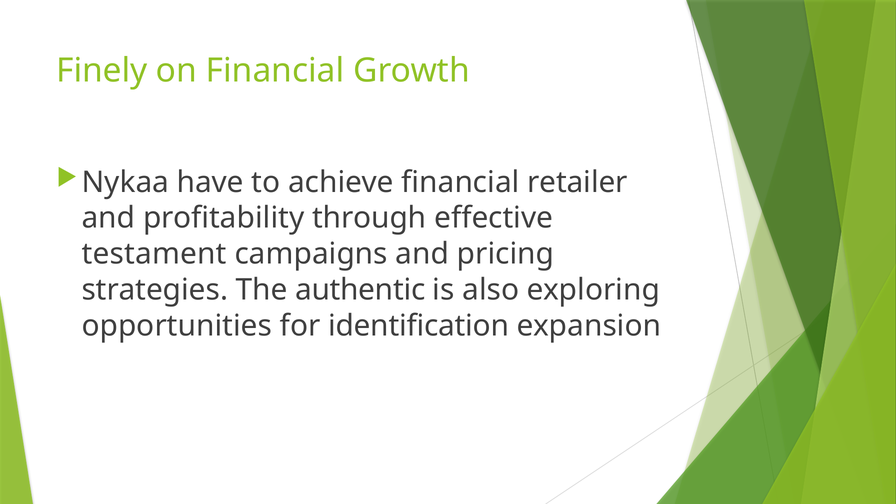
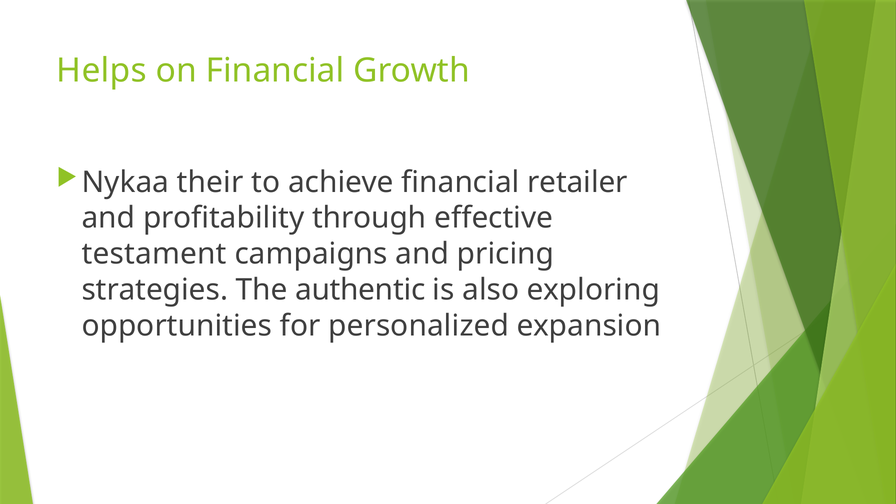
Finely: Finely -> Helps
have: have -> their
identification: identification -> personalized
